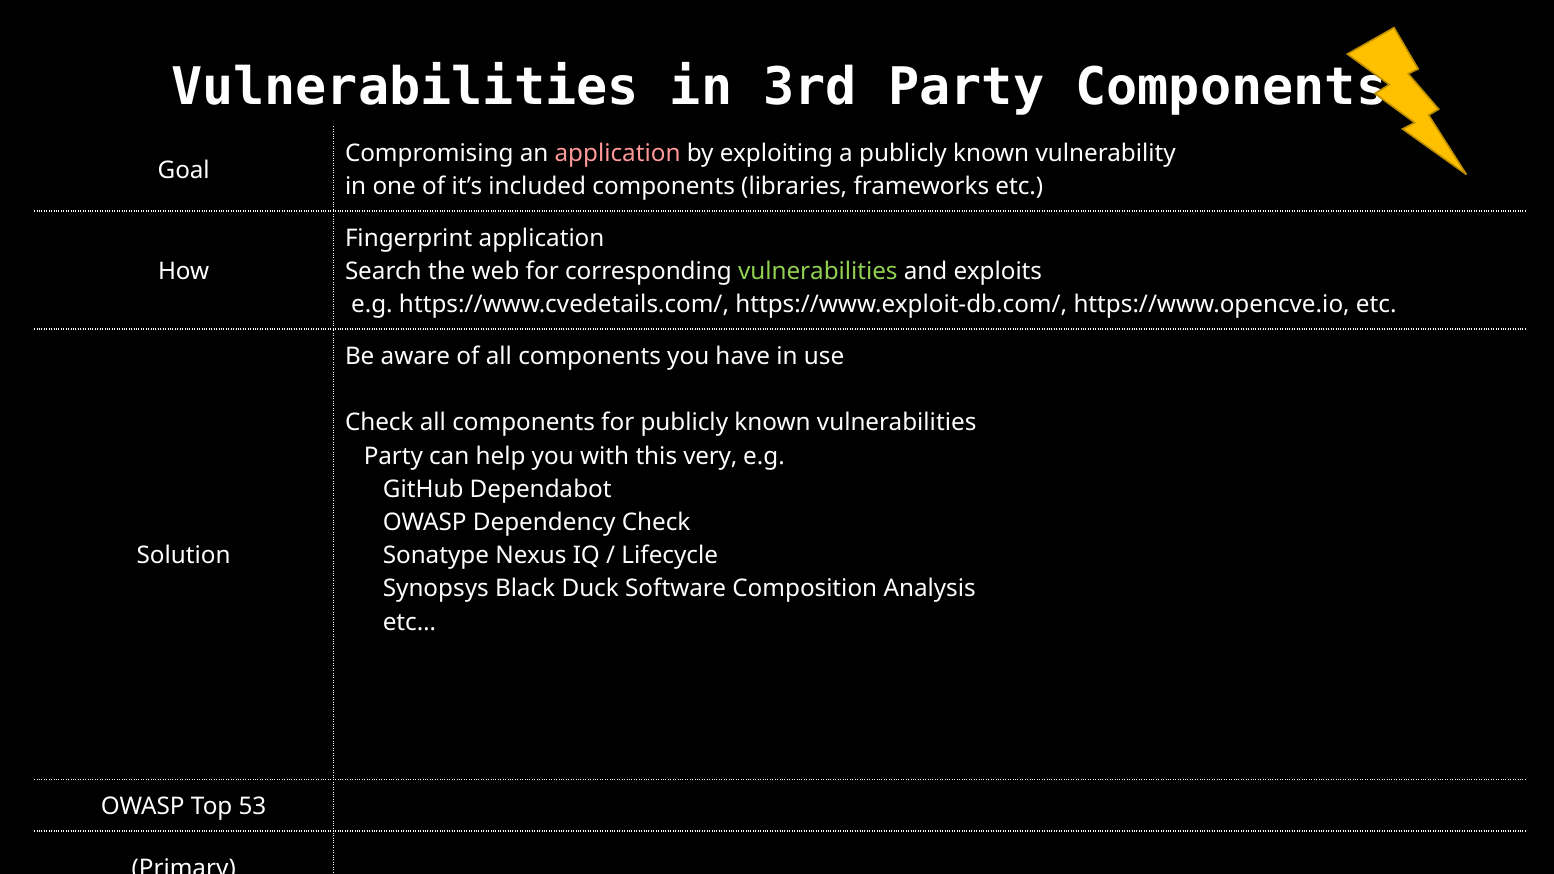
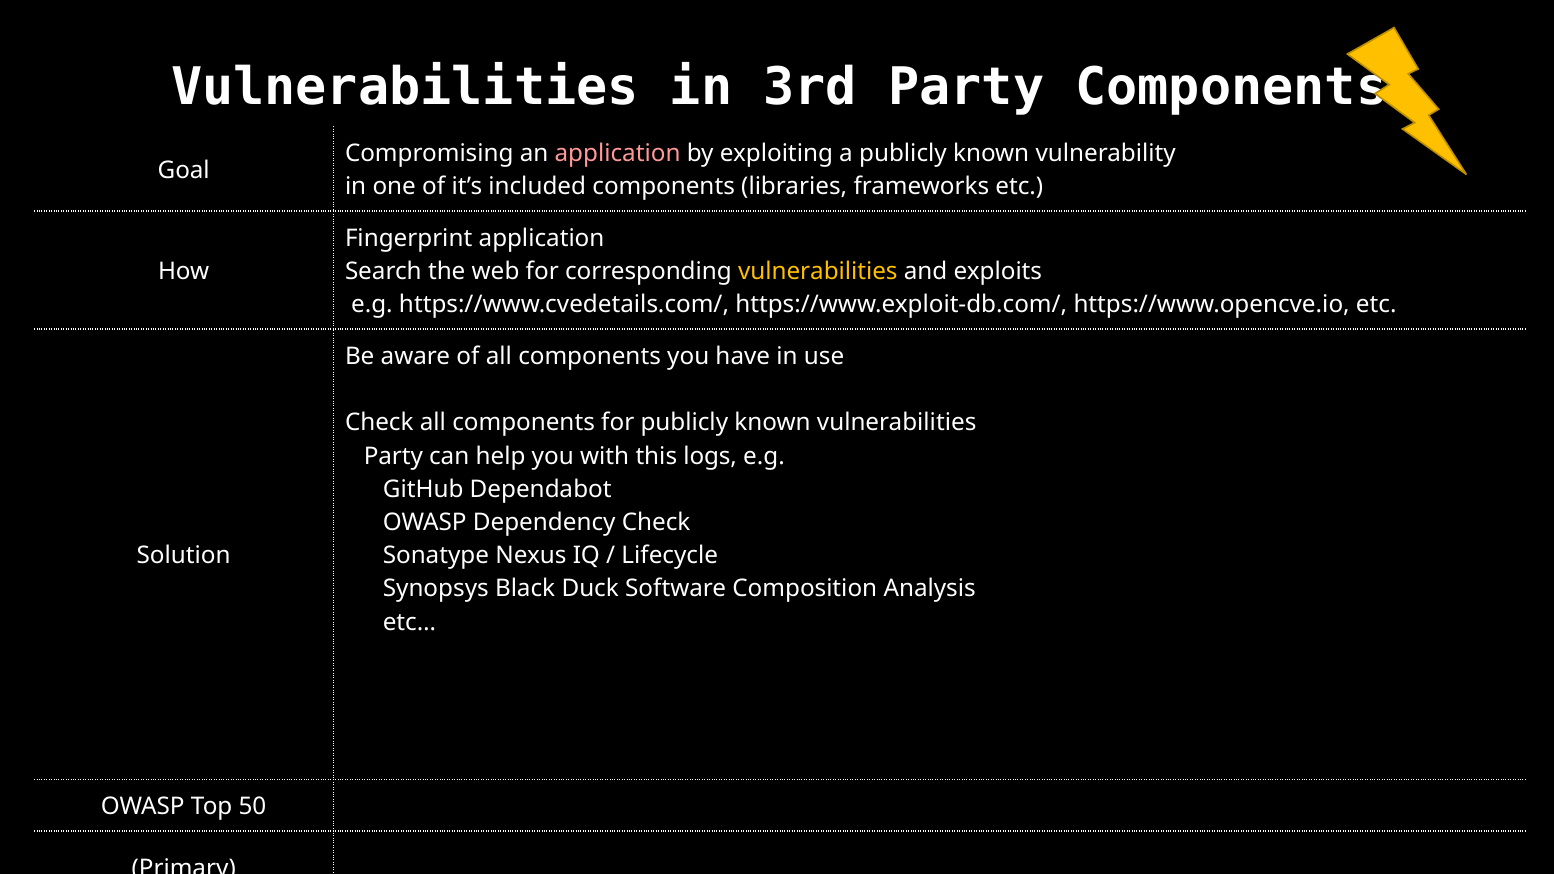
vulnerabilities at (818, 272) colour: light green -> yellow
very: very -> logs
53: 53 -> 50
